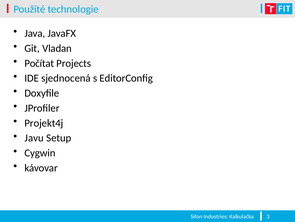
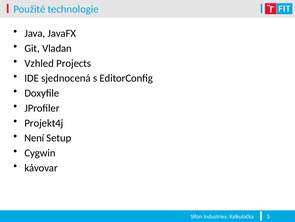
Počítat: Počítat -> Vzhled
Javu: Javu -> Není
